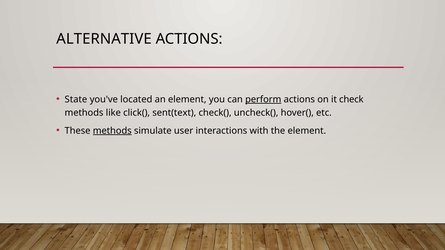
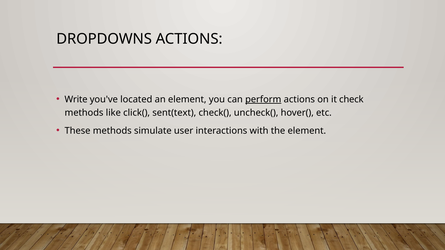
ALTERNATIVE: ALTERNATIVE -> DROPDOWNS
State: State -> Write
methods at (112, 131) underline: present -> none
